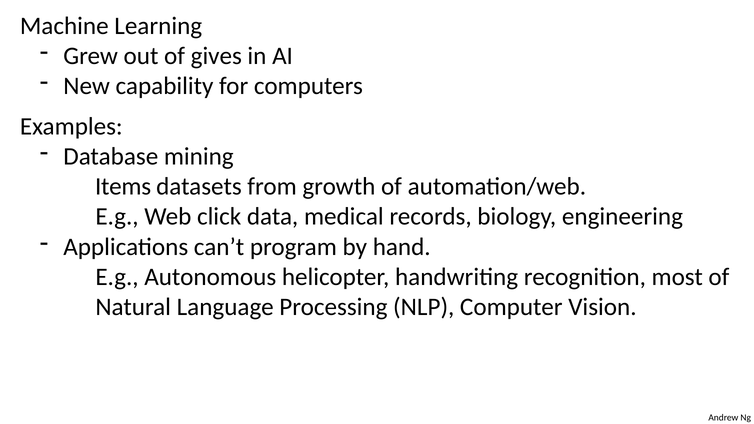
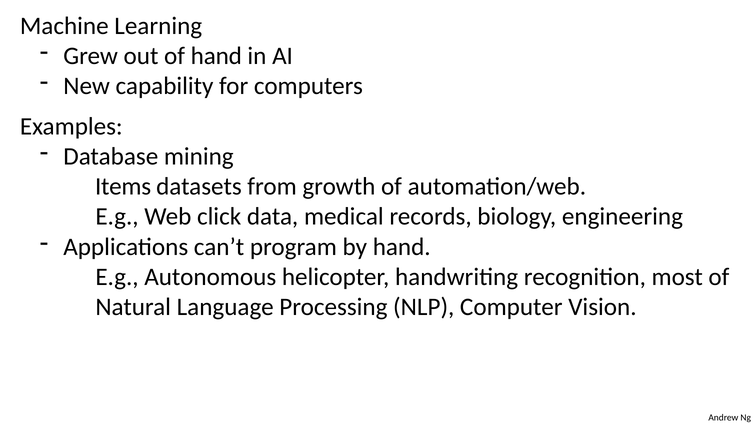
of gives: gives -> hand
